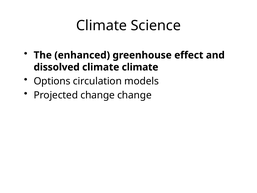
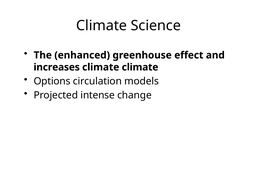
dissolved: dissolved -> increases
Projected change: change -> intense
